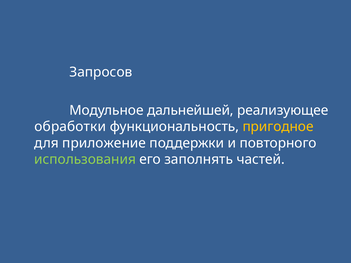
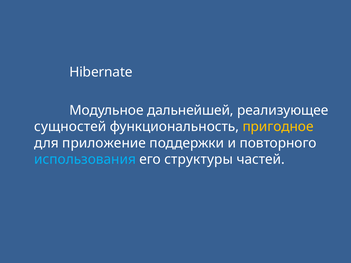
Запросов: Запросов -> Hibernate
обработки: обработки -> сущностей
использования colour: light green -> light blue
заполнять: заполнять -> структуры
